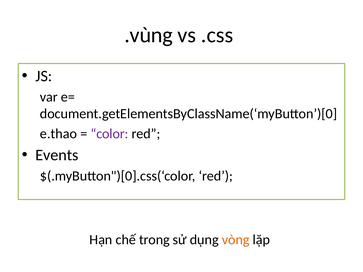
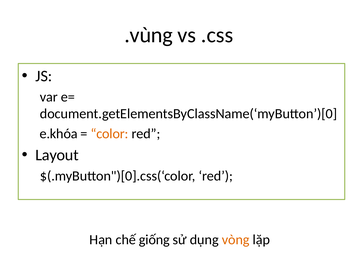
e.thao: e.thao -> e.khóa
color colour: purple -> orange
Events: Events -> Layout
trong: trong -> giống
